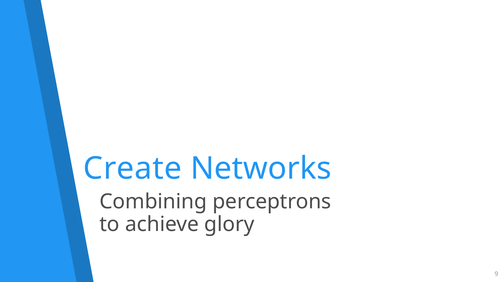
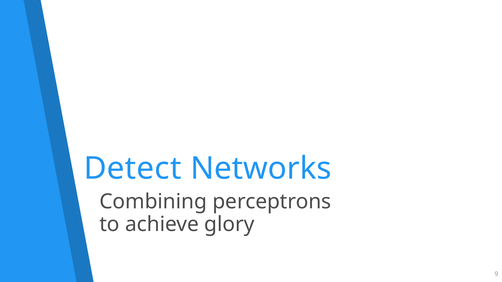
Create: Create -> Detect
